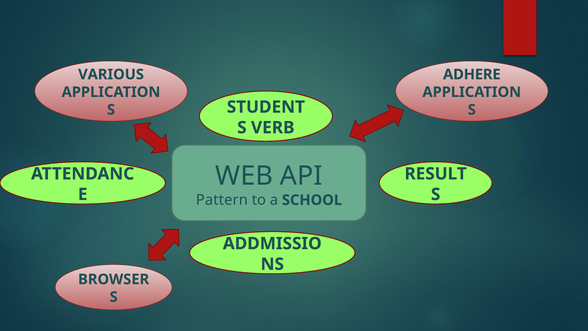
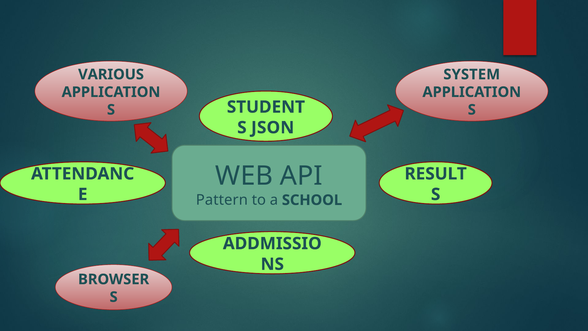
ADHERE: ADHERE -> SYSTEM
VERB: VERB -> JSON
